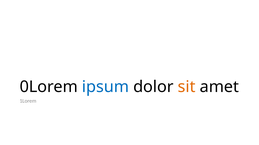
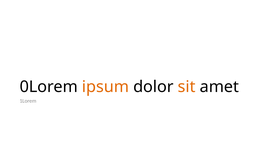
ipsum colour: blue -> orange
